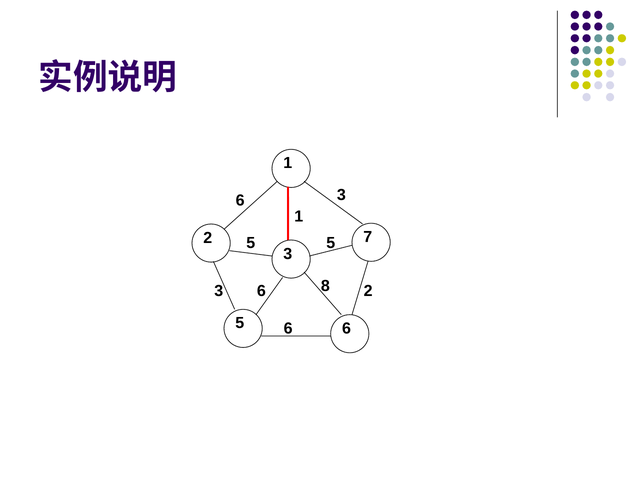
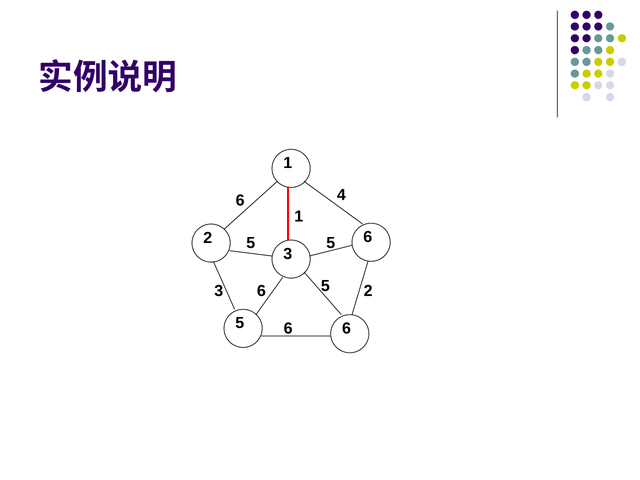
6 3: 3 -> 4
2 7: 7 -> 6
3 8: 8 -> 5
